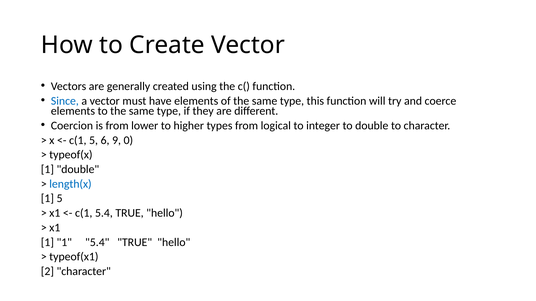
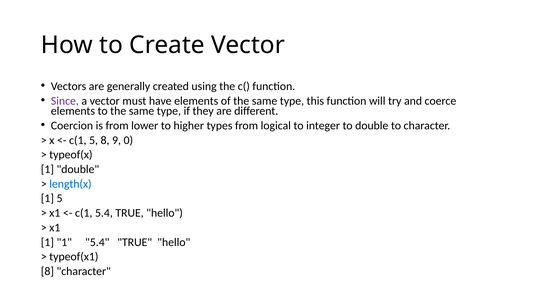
Since colour: blue -> purple
5 6: 6 -> 8
2 at (47, 272): 2 -> 8
